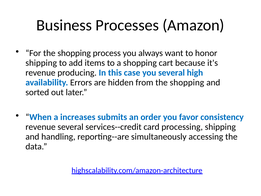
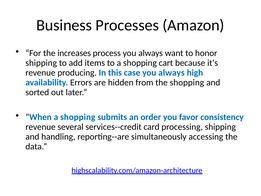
For the shopping: shopping -> increases
case you several: several -> always
When a increases: increases -> shopping
